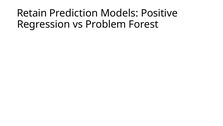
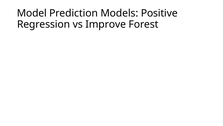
Retain: Retain -> Model
Problem: Problem -> Improve
